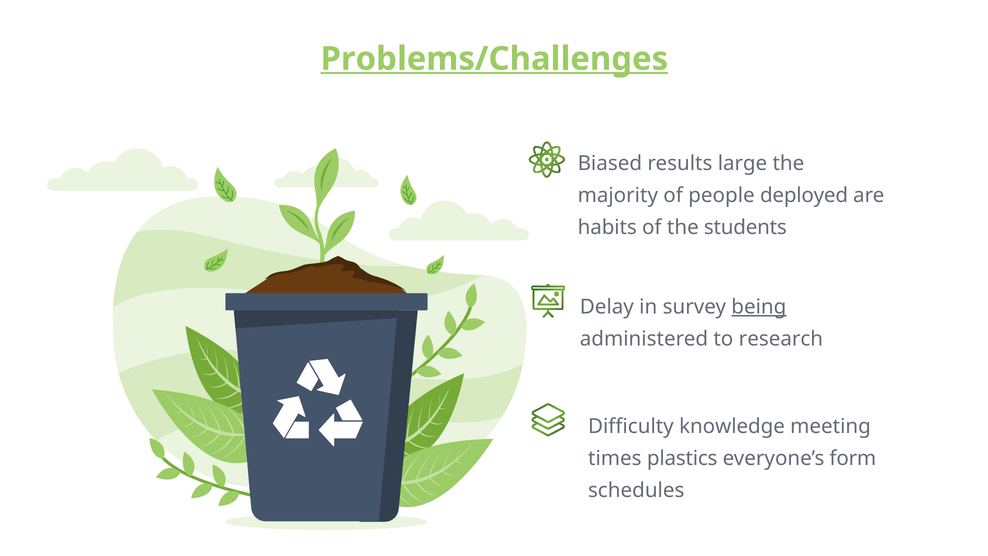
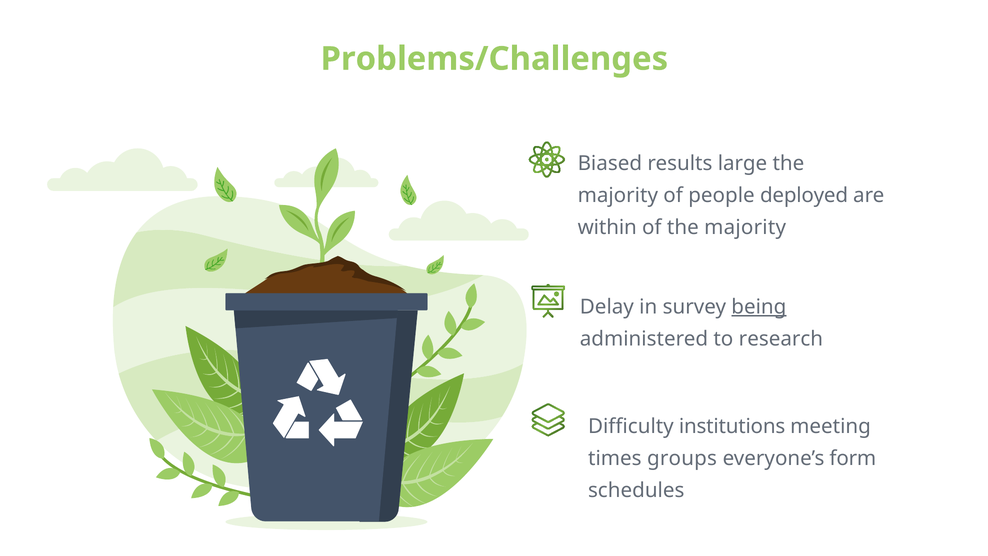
Problems/Challenges underline: present -> none
habits: habits -> within
of the students: students -> majority
knowledge: knowledge -> institutions
plastics: plastics -> groups
